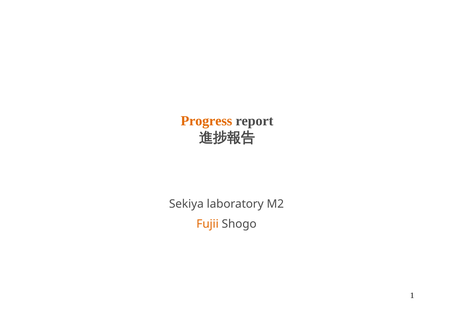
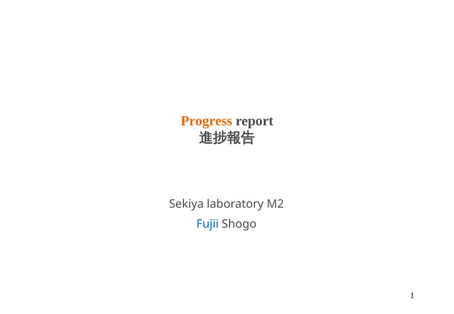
Fujii colour: orange -> blue
